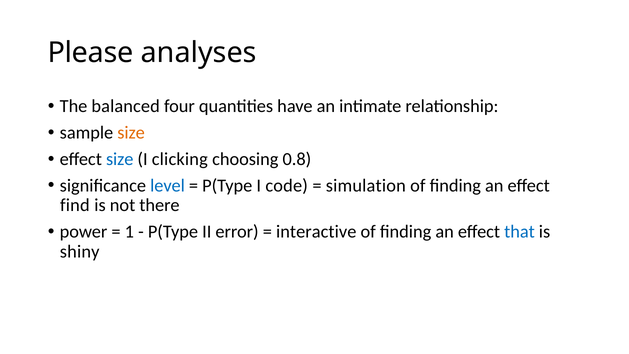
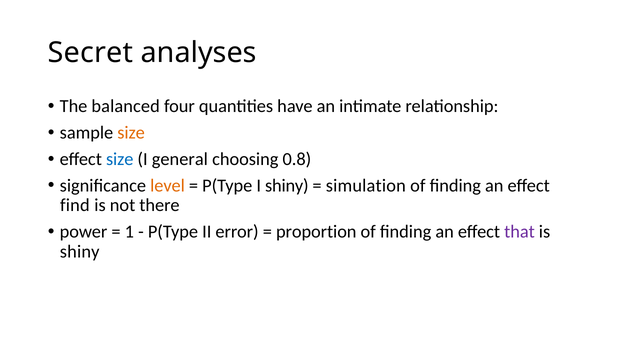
Please: Please -> Secret
clicking: clicking -> general
level colour: blue -> orange
I code: code -> shiny
interactive: interactive -> proportion
that colour: blue -> purple
